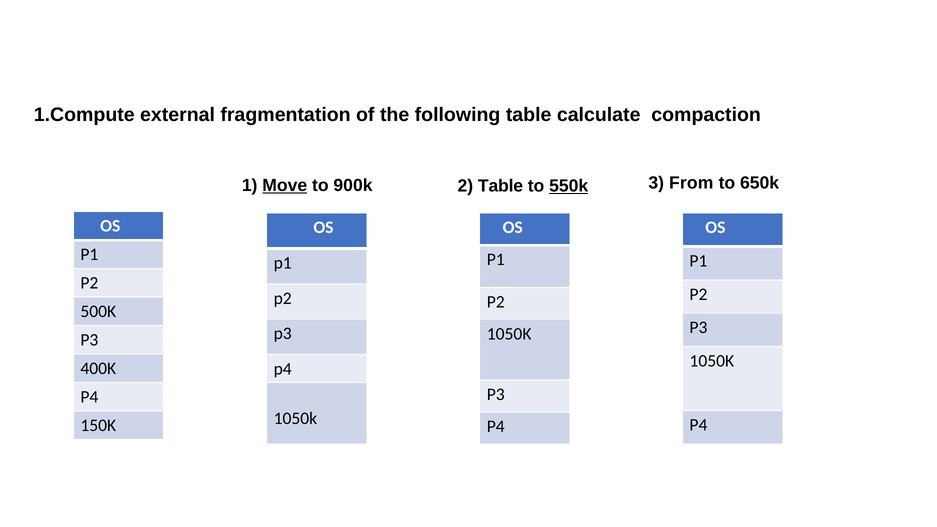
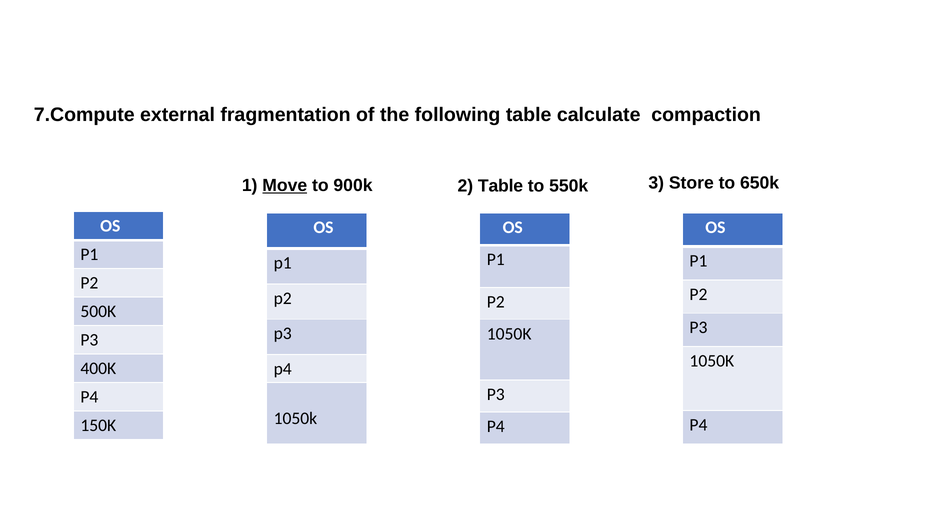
1.Compute: 1.Compute -> 7.Compute
From: From -> Store
550k underline: present -> none
